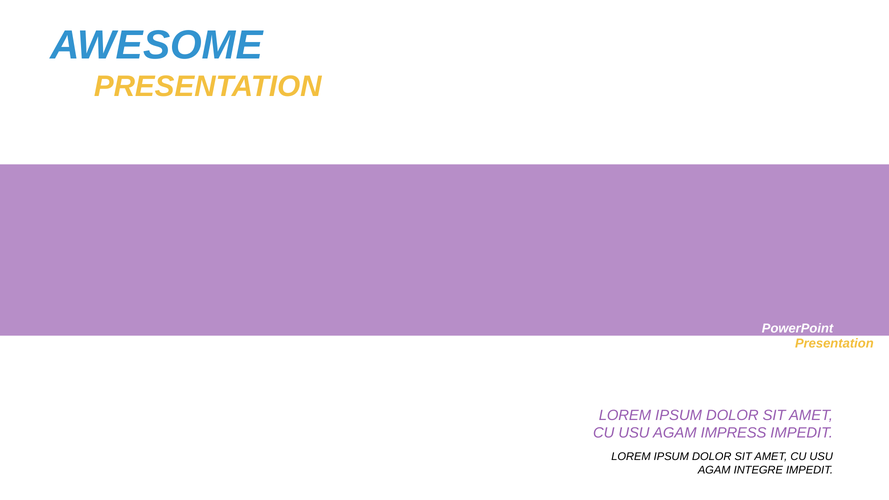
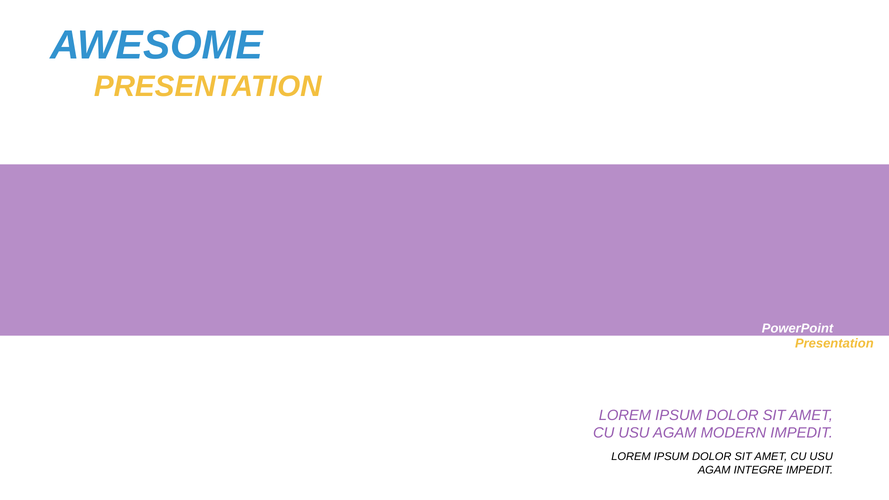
IMPRESS: IMPRESS -> MODERN
